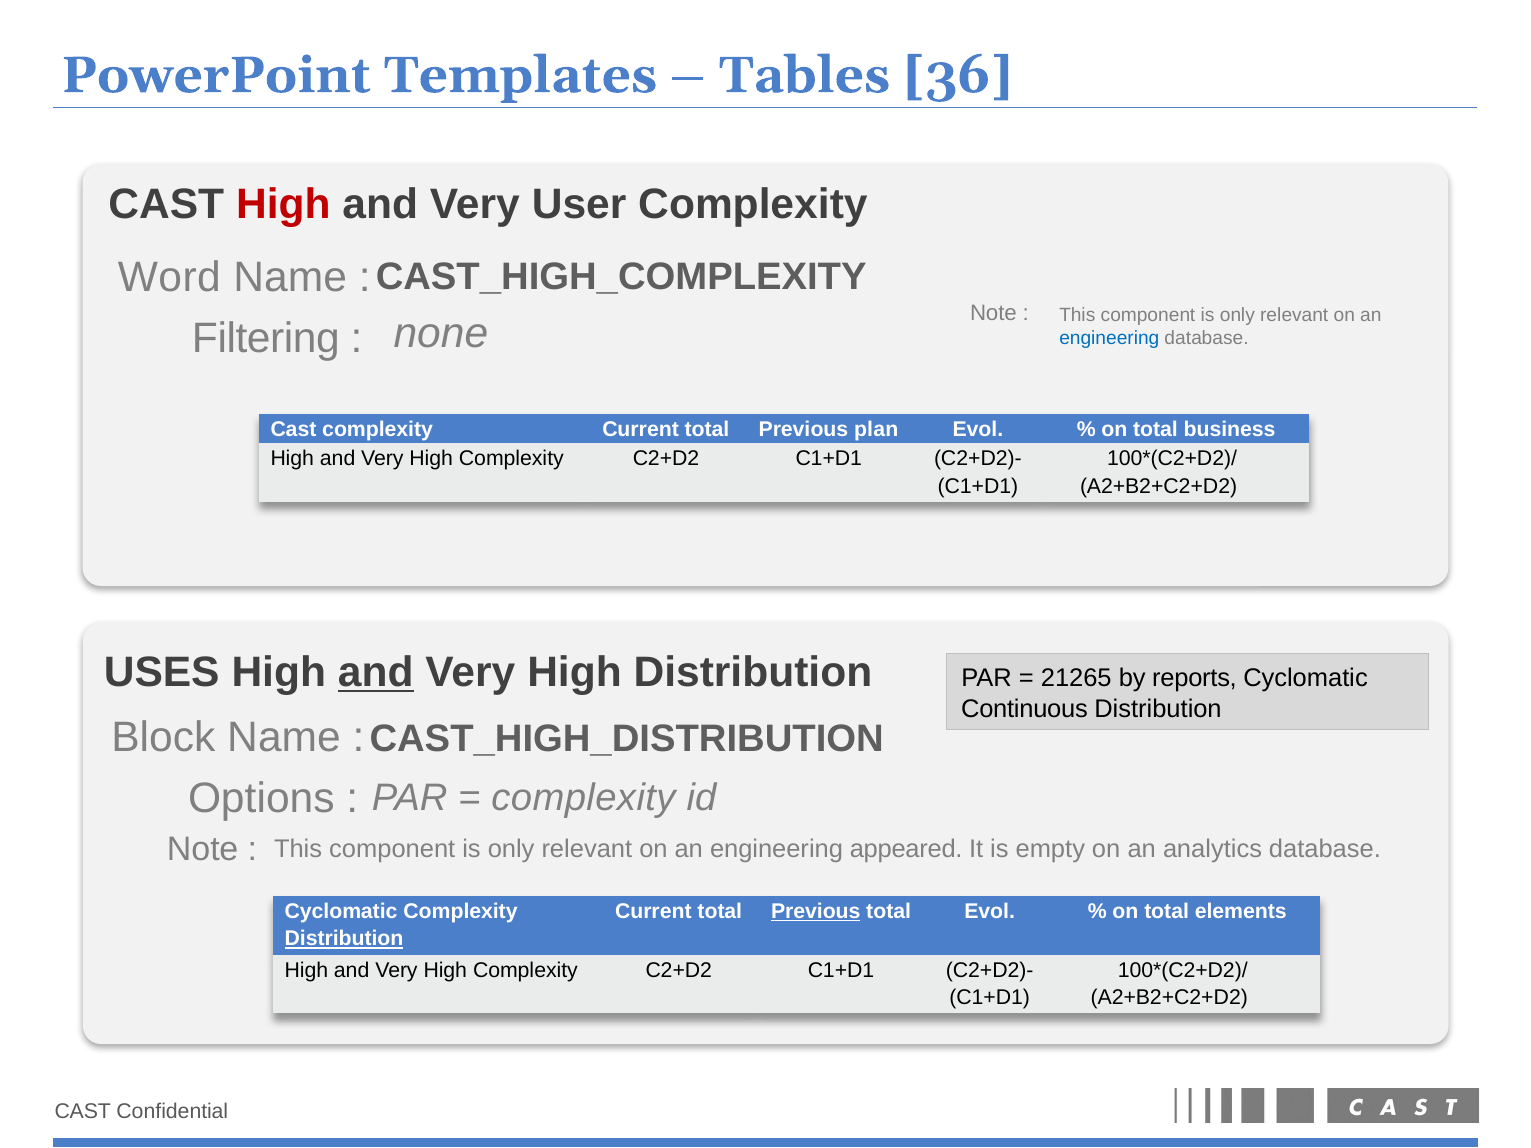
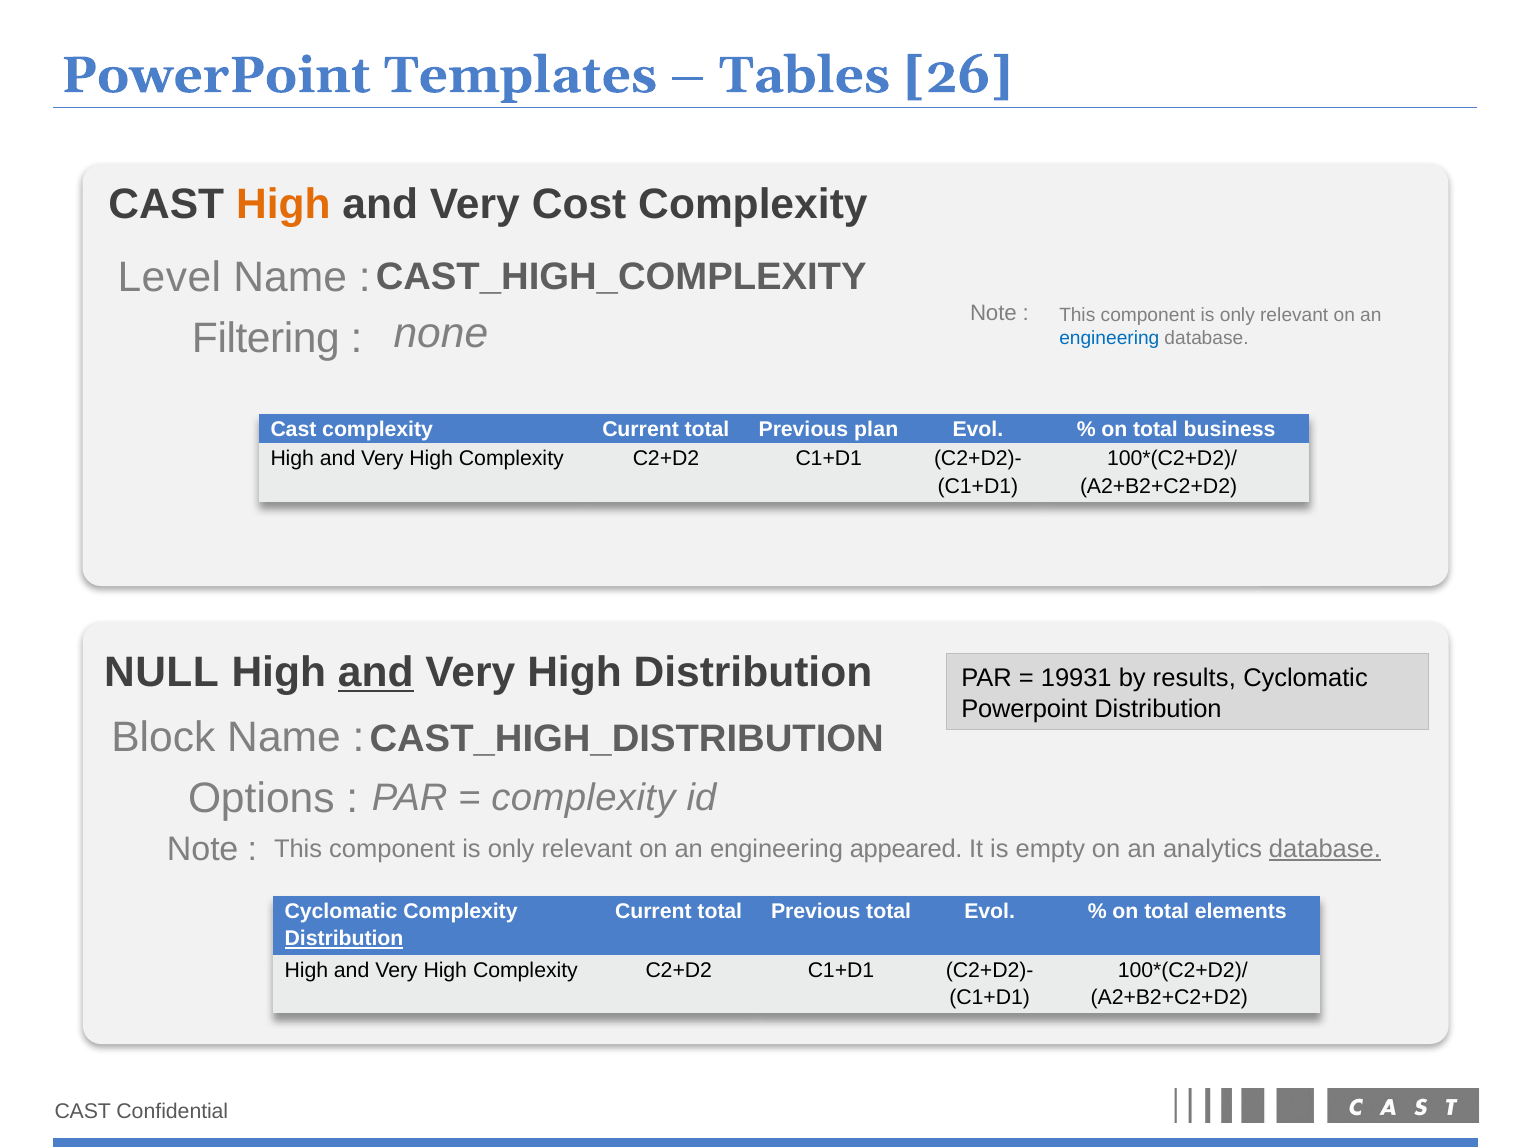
36: 36 -> 26
High at (283, 205) colour: red -> orange
User: User -> Cost
Word: Word -> Level
USES: USES -> NULL
21265: 21265 -> 19931
reports: reports -> results
Continuous at (1024, 709): Continuous -> Powerpoint
database at (1325, 849) underline: none -> present
Previous at (816, 912) underline: present -> none
